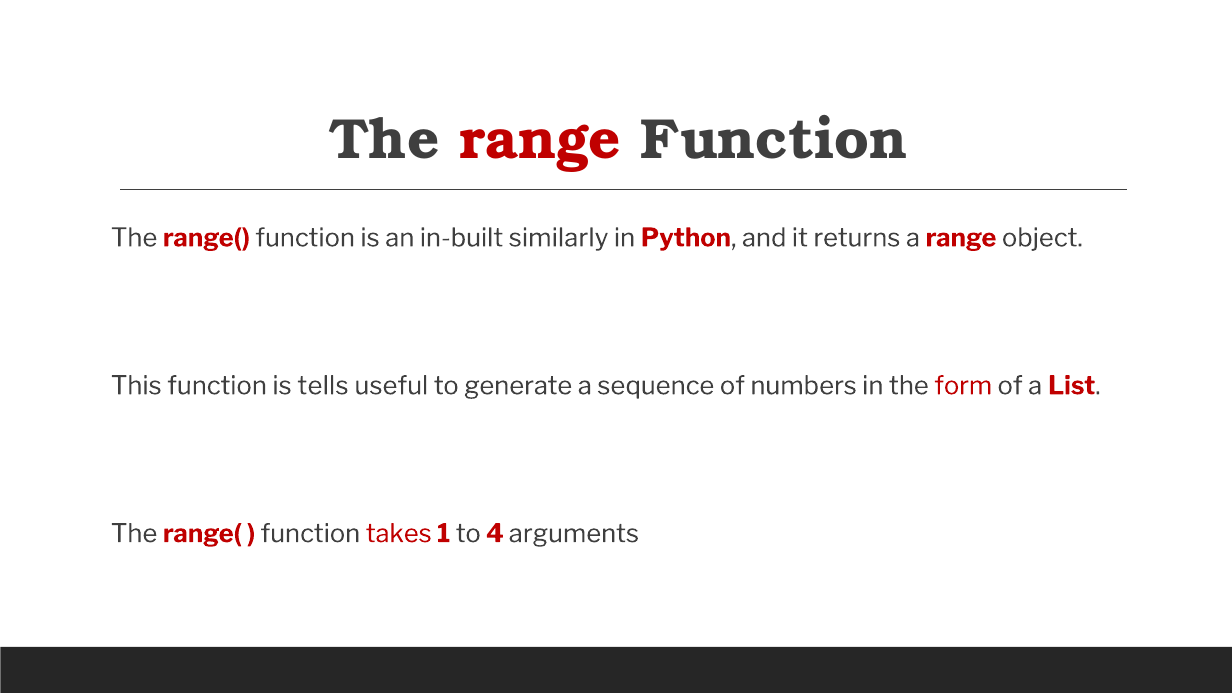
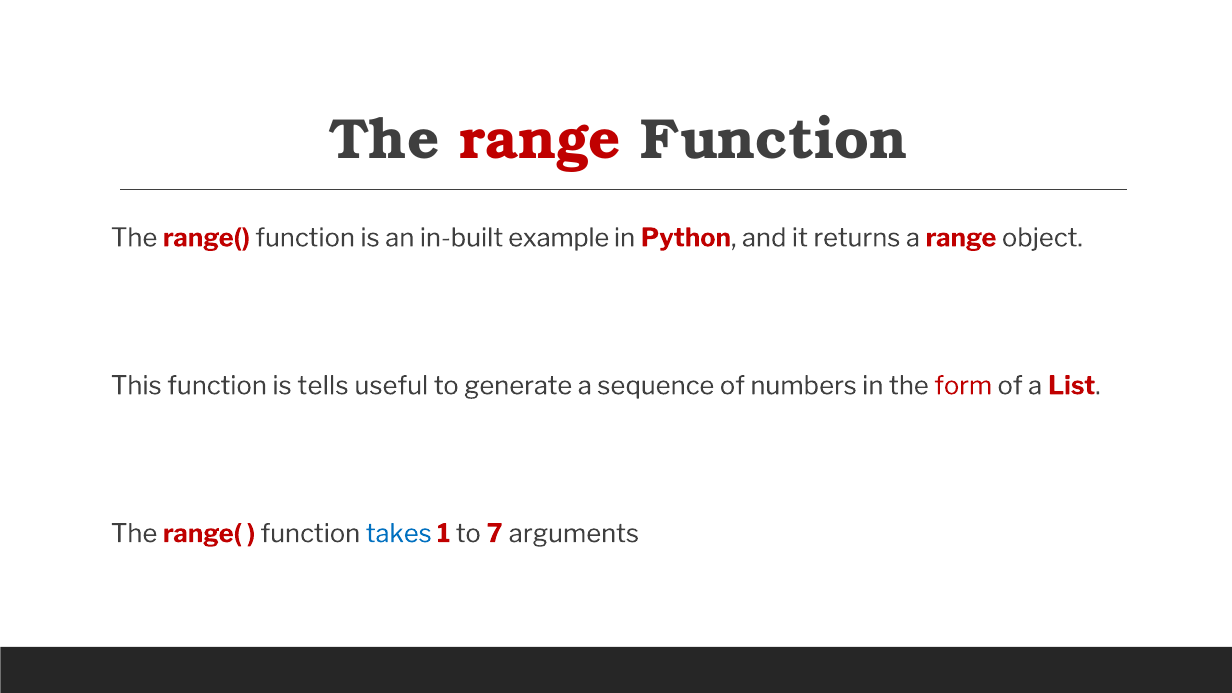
similarly: similarly -> example
takes colour: red -> blue
4: 4 -> 7
